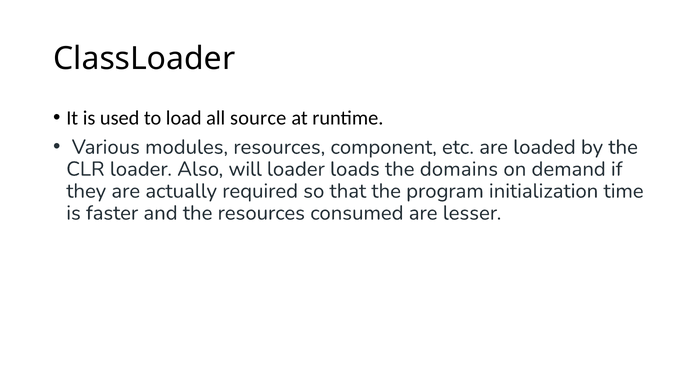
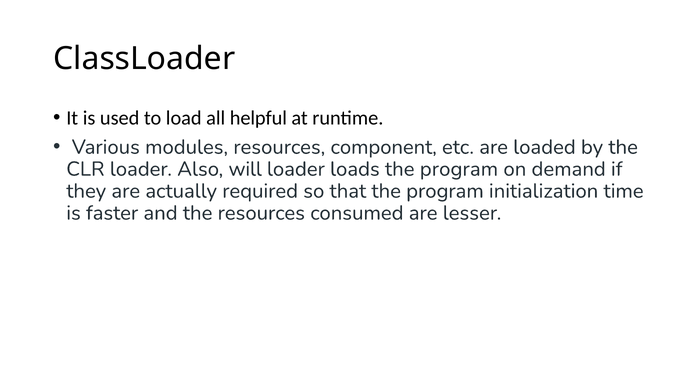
source: source -> helpful
loads the domains: domains -> program
